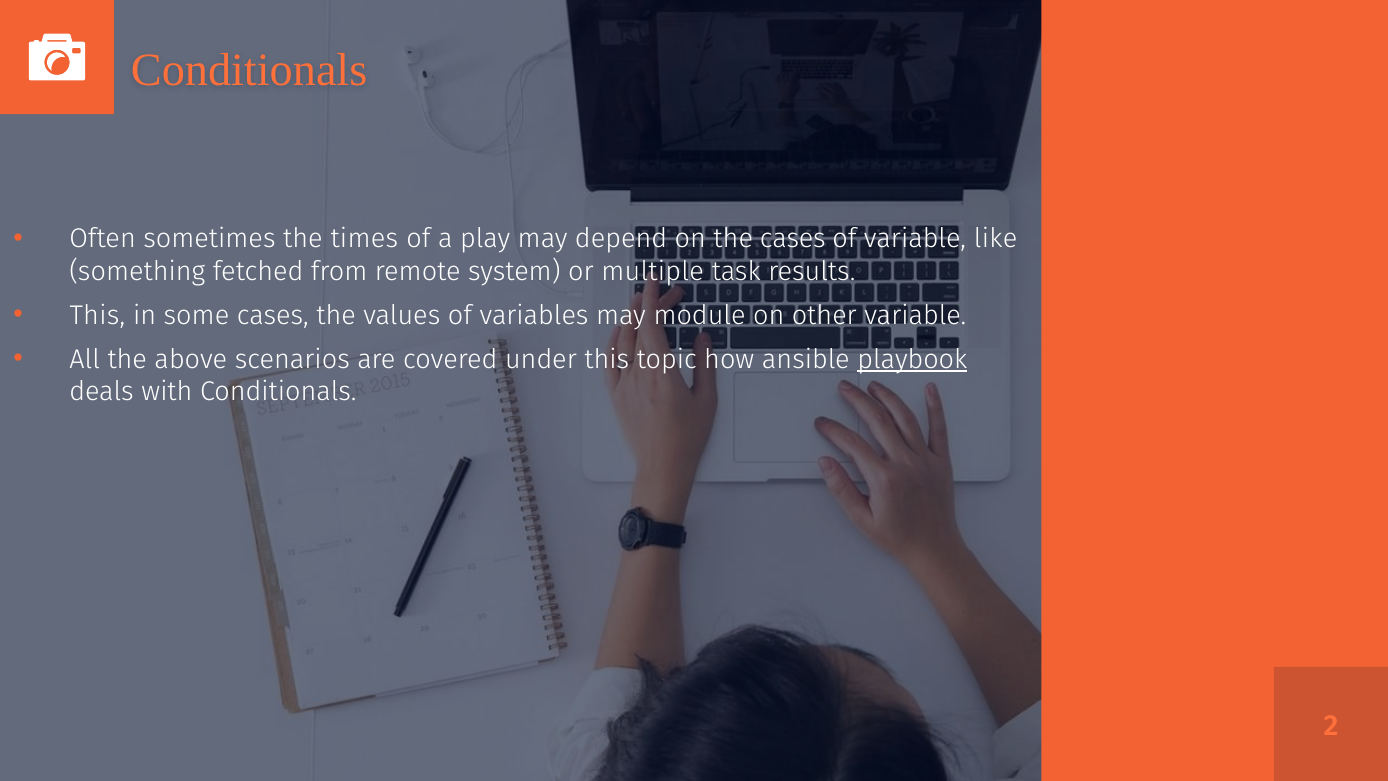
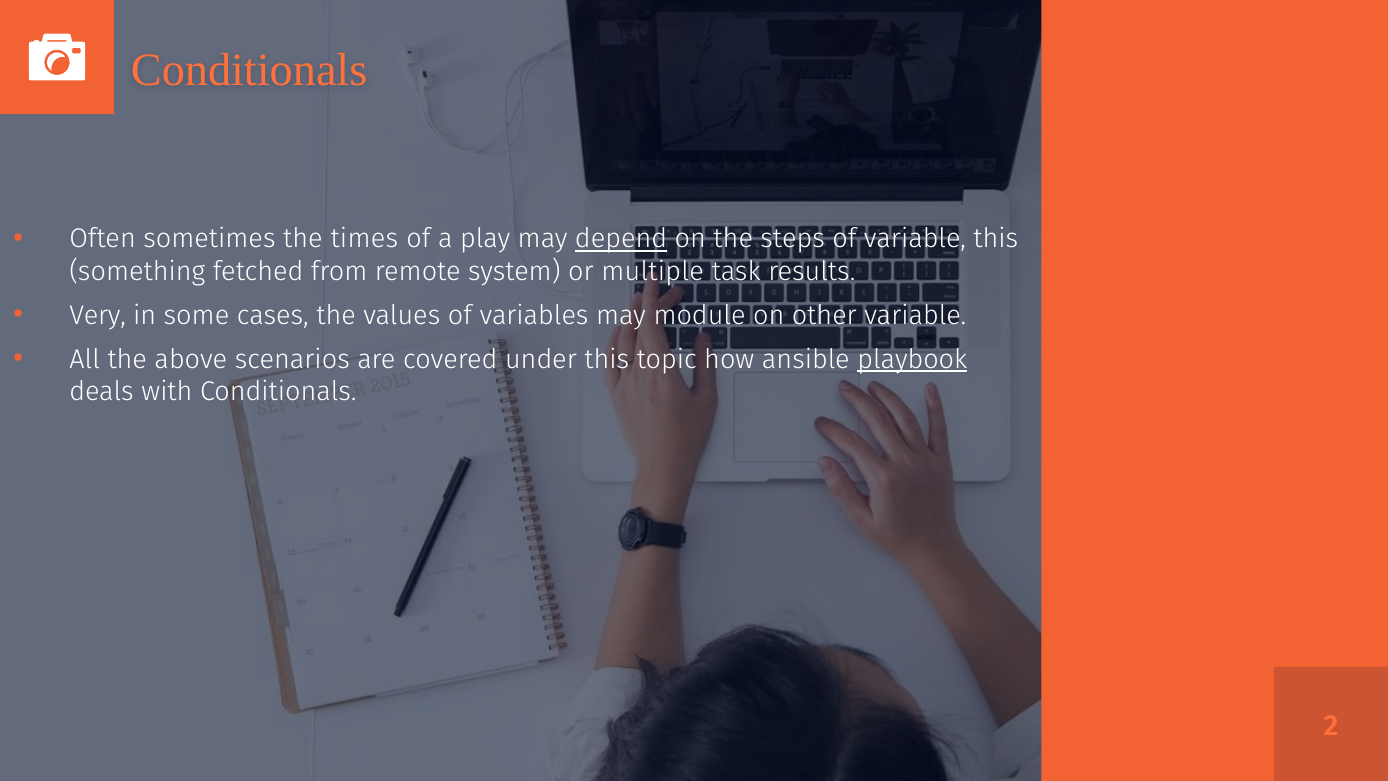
depend underline: none -> present
the cases: cases -> steps
variable like: like -> this
This at (97, 315): This -> Very
